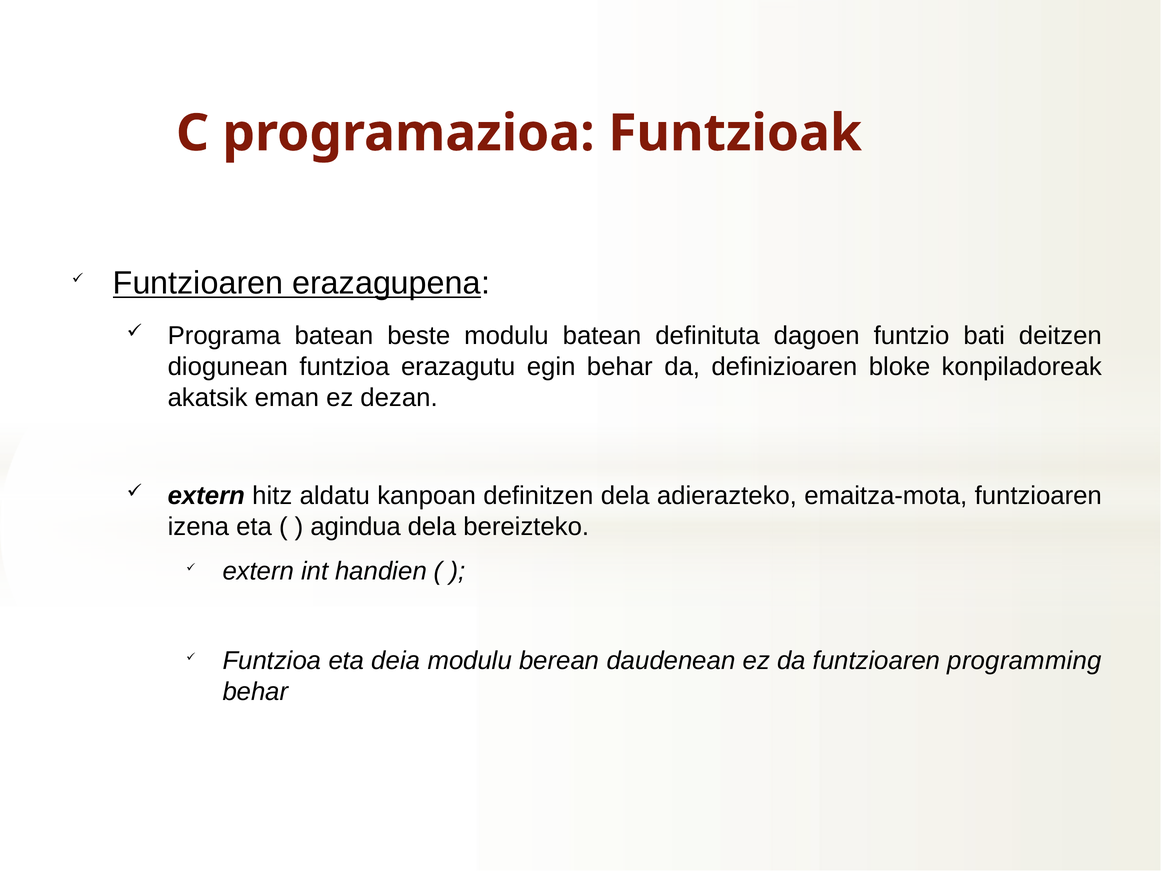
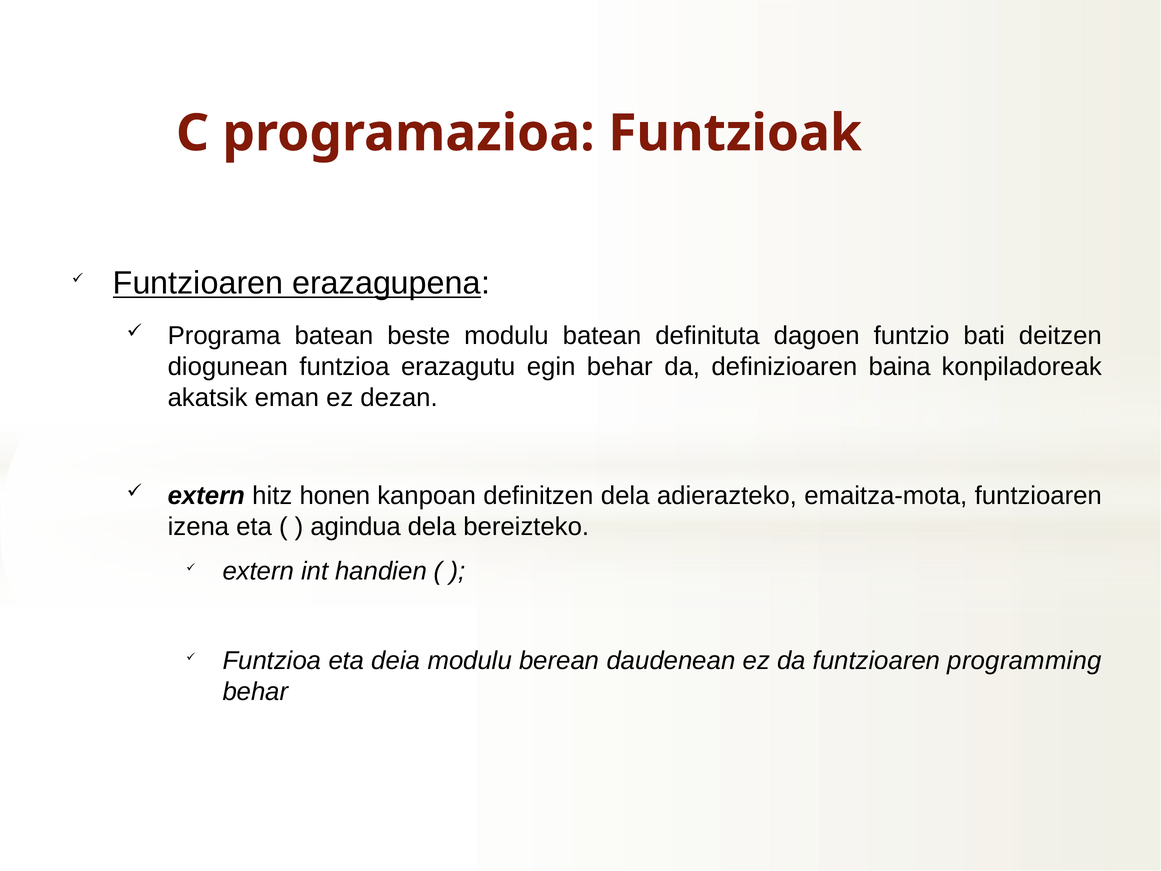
bloke: bloke -> baina
aldatu: aldatu -> honen
